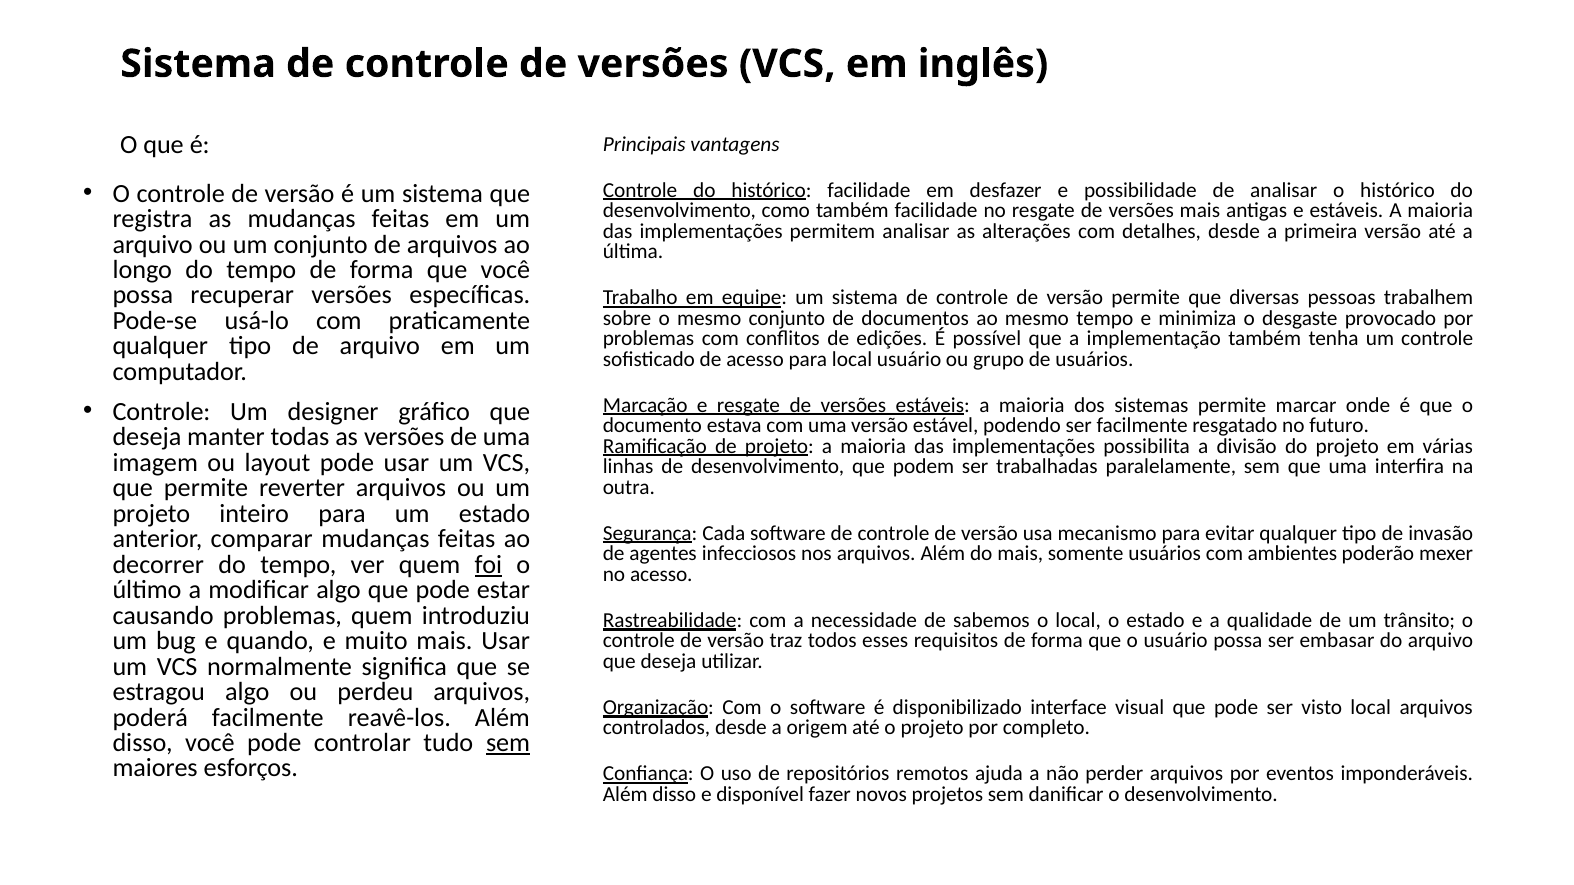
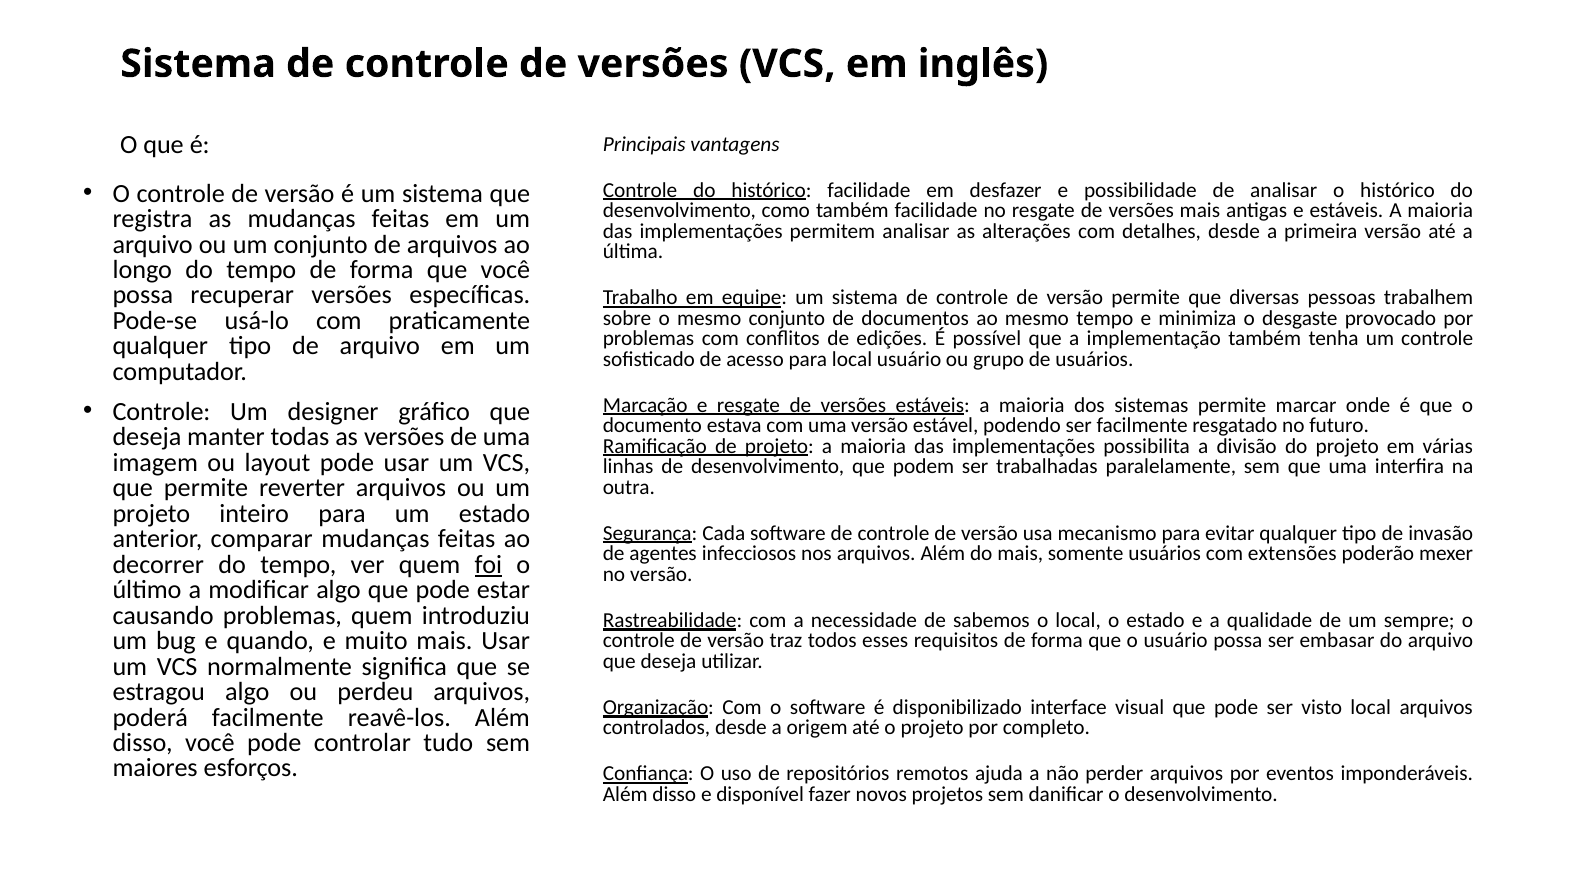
ambientes: ambientes -> extensões
no acesso: acesso -> versão
trânsito: trânsito -> sempre
sem at (508, 743) underline: present -> none
